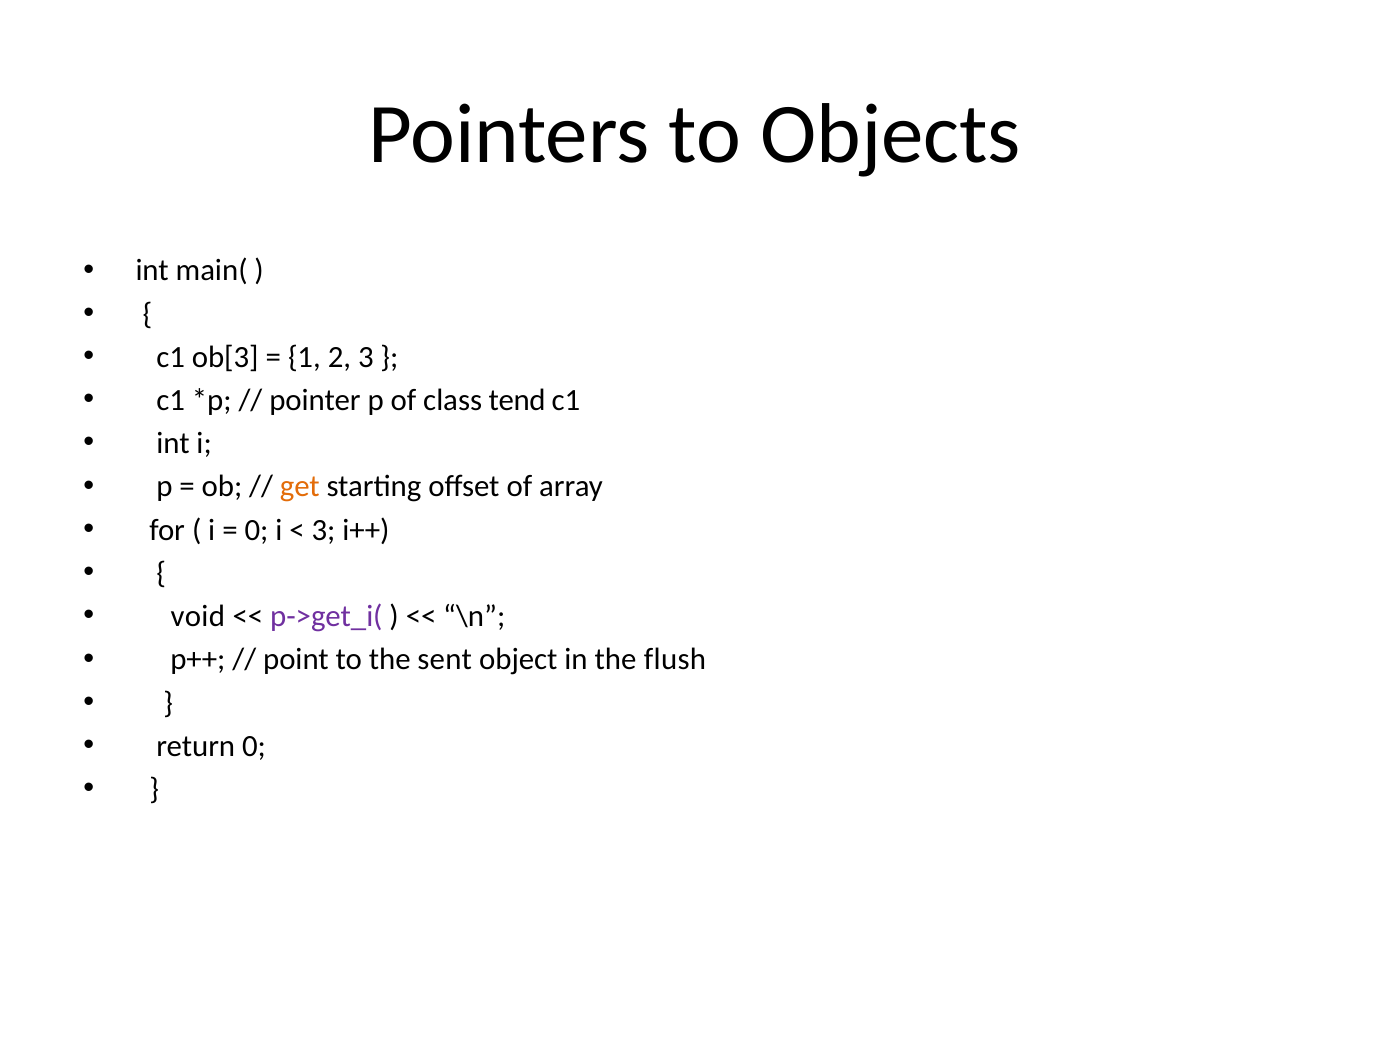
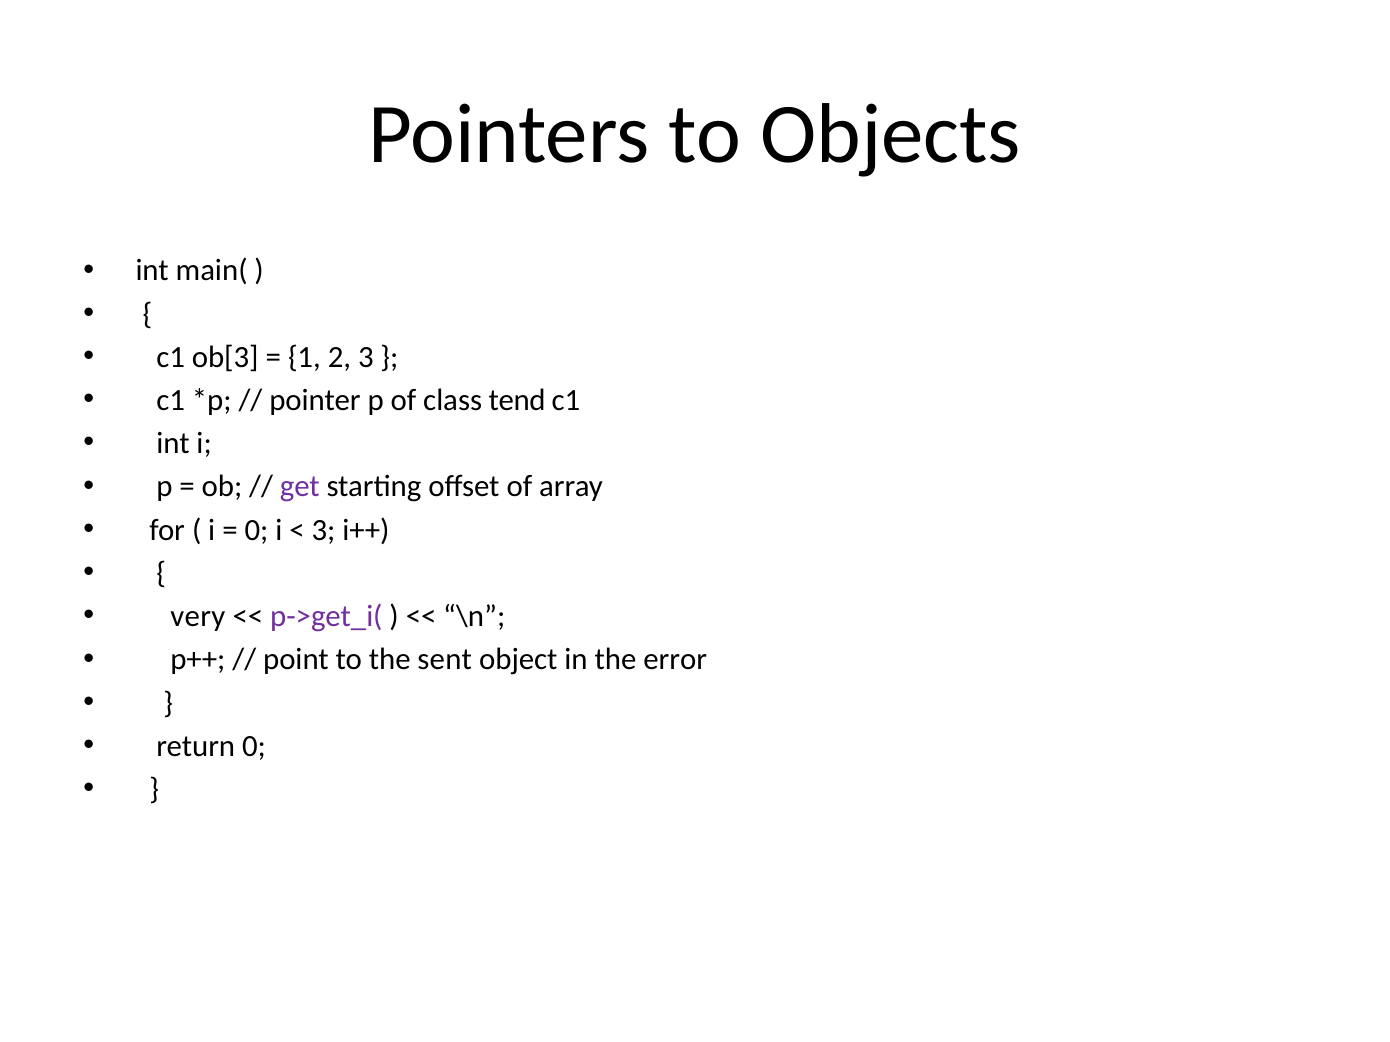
get colour: orange -> purple
void: void -> very
flush: flush -> error
